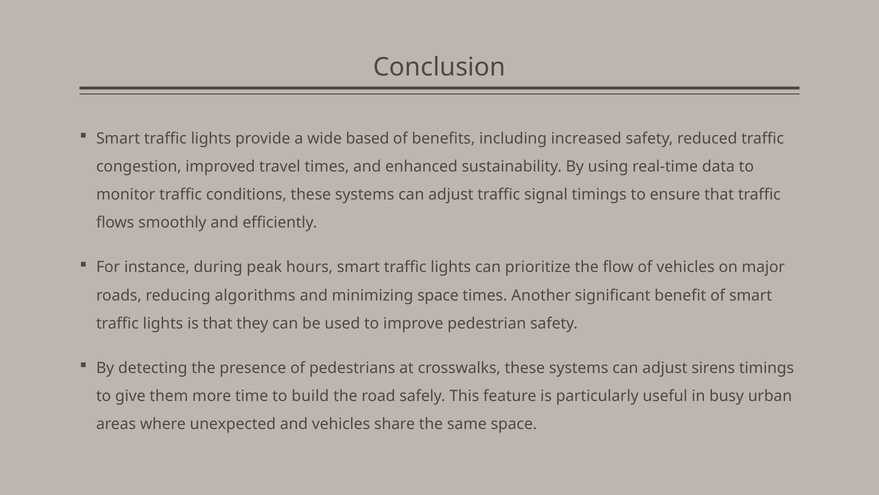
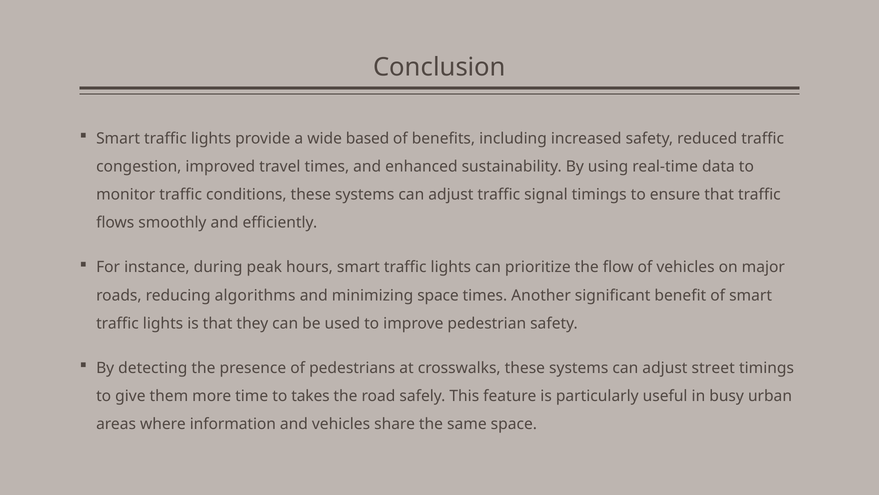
sirens: sirens -> street
build: build -> takes
unexpected: unexpected -> information
